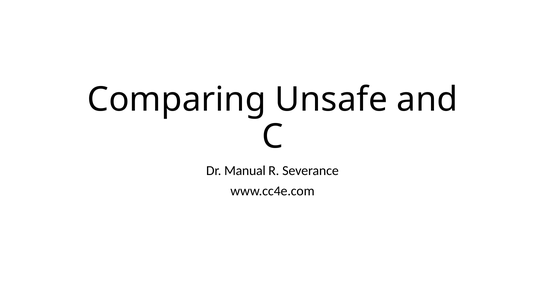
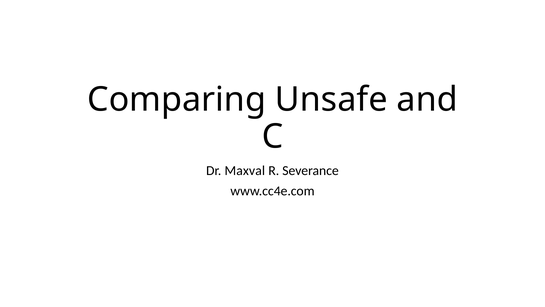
Manual: Manual -> Maxval
